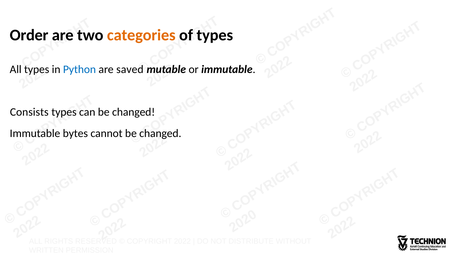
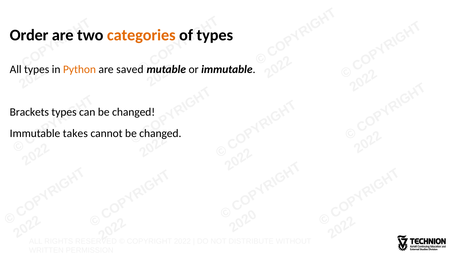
Python colour: blue -> orange
Consists: Consists -> Brackets
bytes: bytes -> takes
